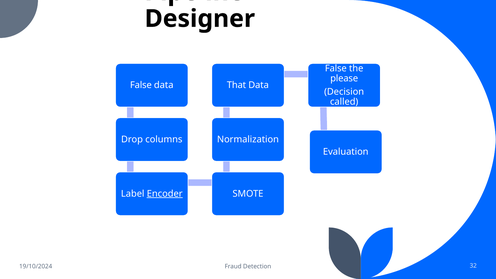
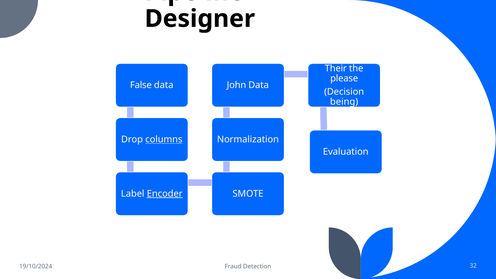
False at (336, 69): False -> Their
That: That -> John
called: called -> being
columns underline: none -> present
